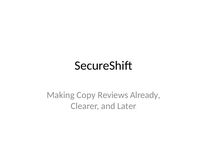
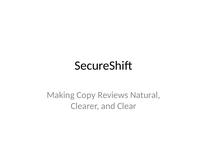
Already: Already -> Natural
Later: Later -> Clear
